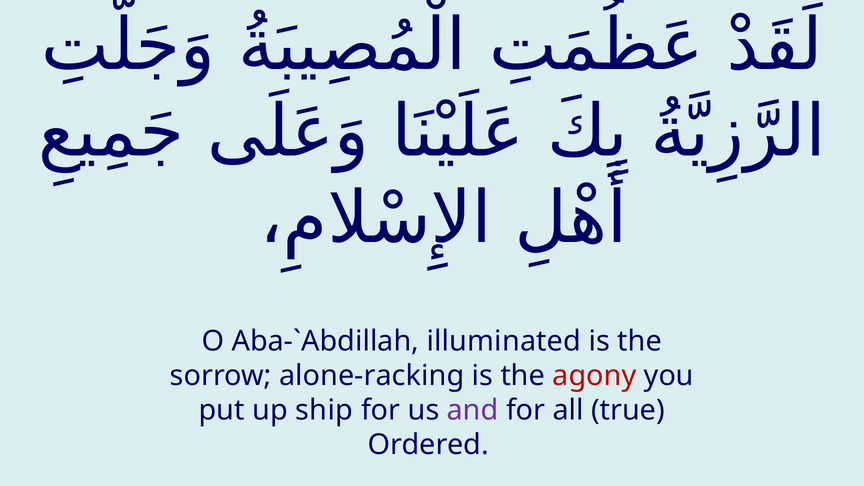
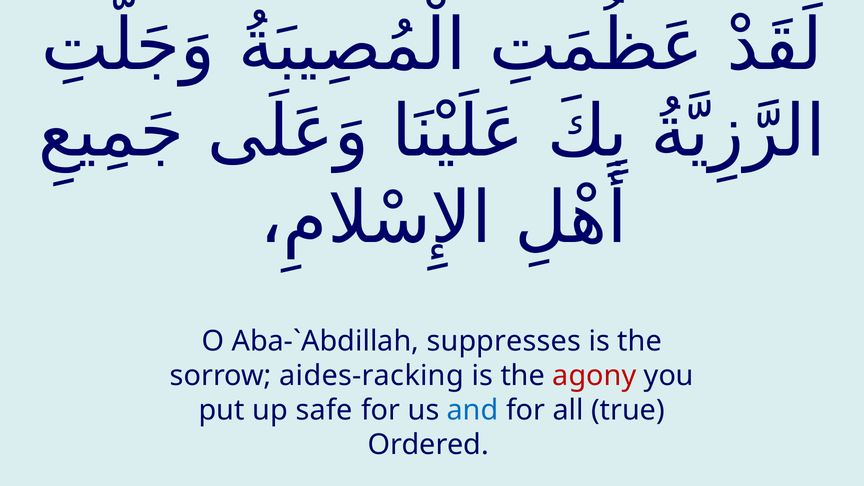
illuminated: illuminated -> suppresses
alone-racking: alone-racking -> aides-racking
ship: ship -> safe
and colour: purple -> blue
